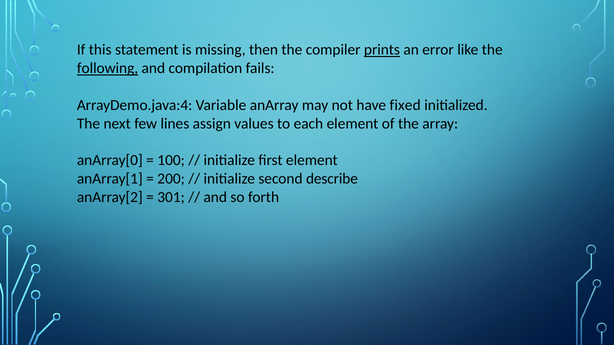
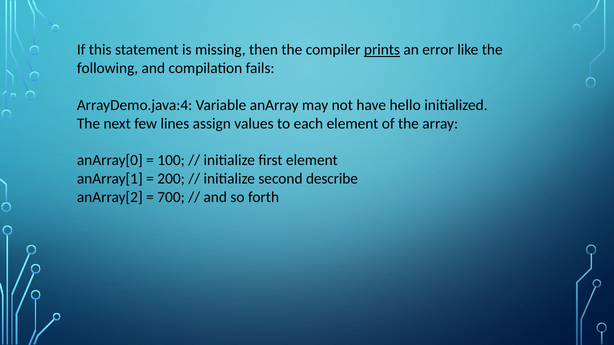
following underline: present -> none
fixed: fixed -> hello
301: 301 -> 700
